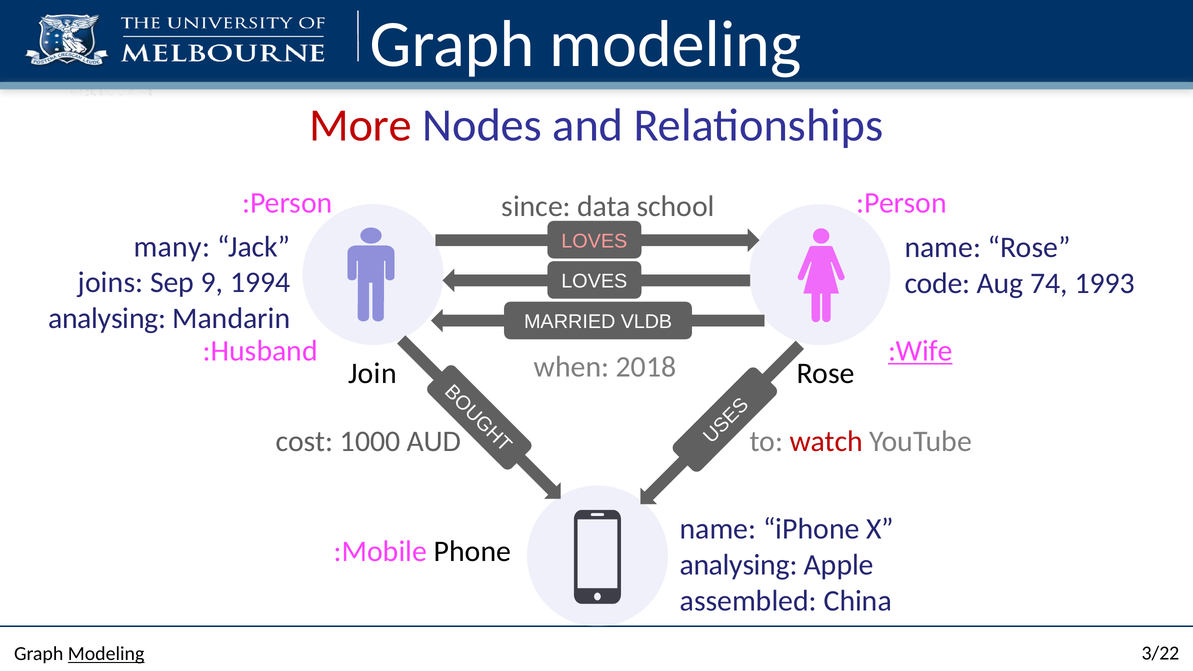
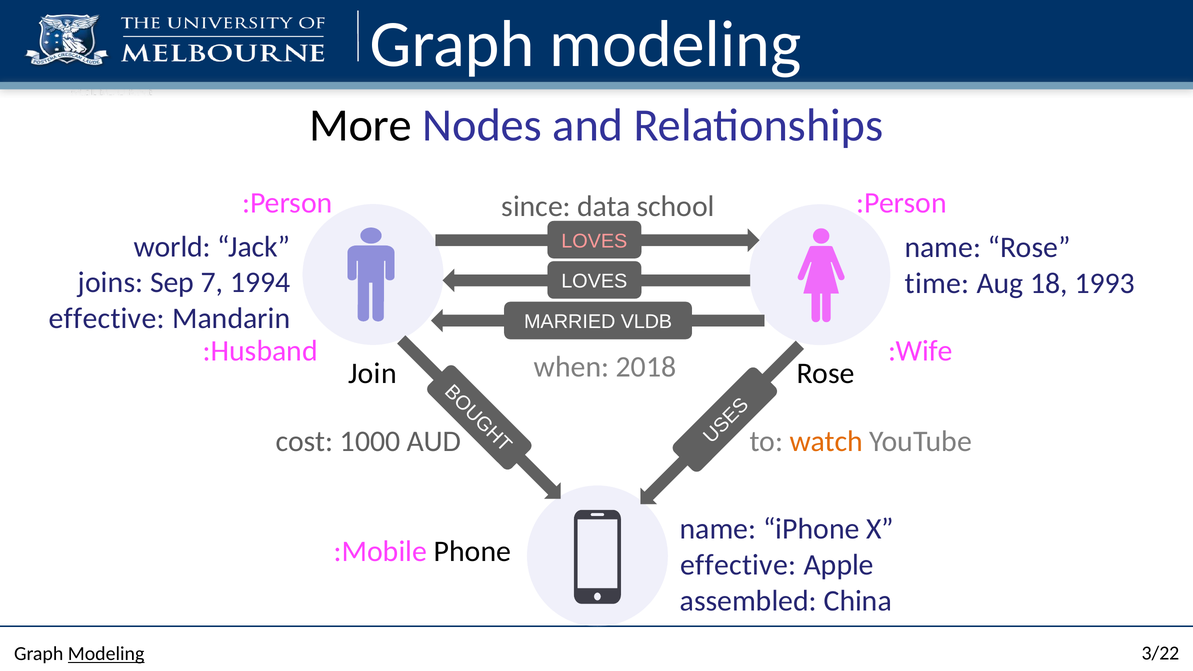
More colour: red -> black
many: many -> world
9: 9 -> 7
code: code -> time
74: 74 -> 18
analysing at (107, 318): analysing -> effective
:Wife underline: present -> none
watch colour: red -> orange
analysing at (739, 565): analysing -> effective
